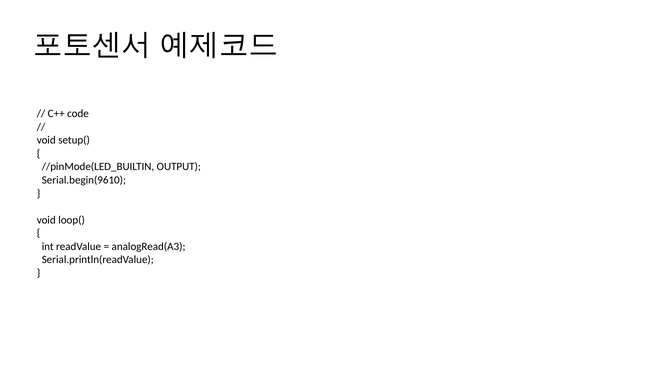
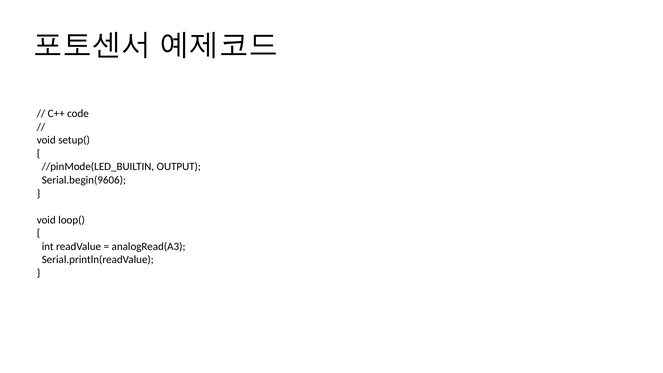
Serial.begin(9610: Serial.begin(9610 -> Serial.begin(9606
